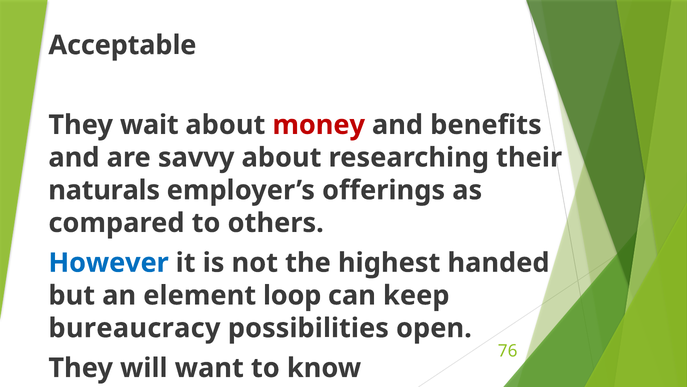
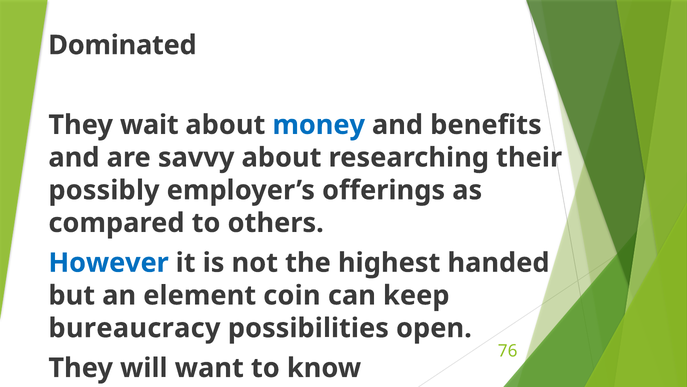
Acceptable: Acceptable -> Dominated
money colour: red -> blue
naturals: naturals -> possibly
loop: loop -> coin
